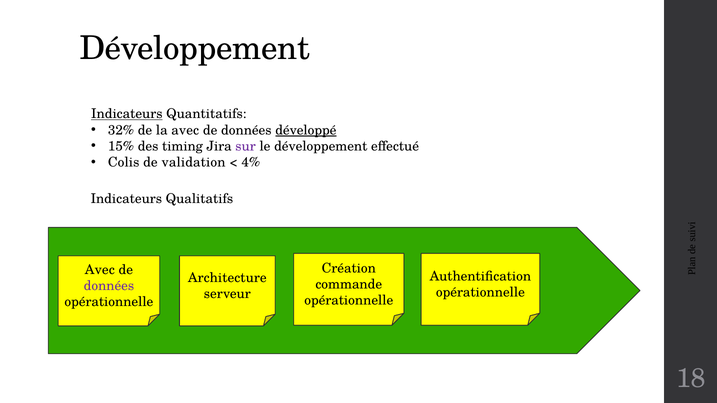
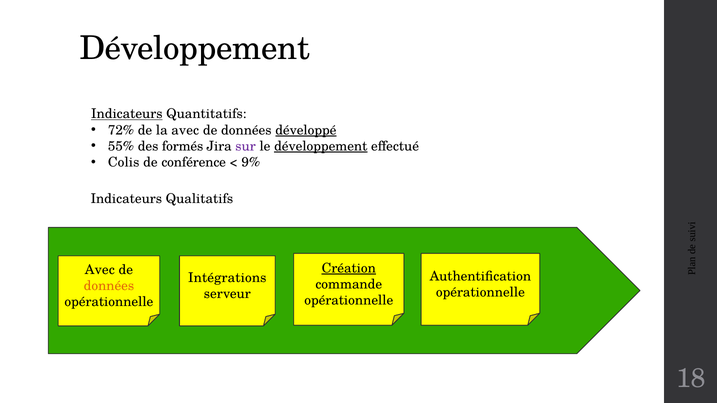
32%: 32% -> 72%
15%: 15% -> 55%
timing: timing -> formés
développement at (321, 146) underline: none -> present
validation: validation -> conférence
4%: 4% -> 9%
Création underline: none -> present
Architecture: Architecture -> Intégrations
données at (109, 286) colour: purple -> orange
